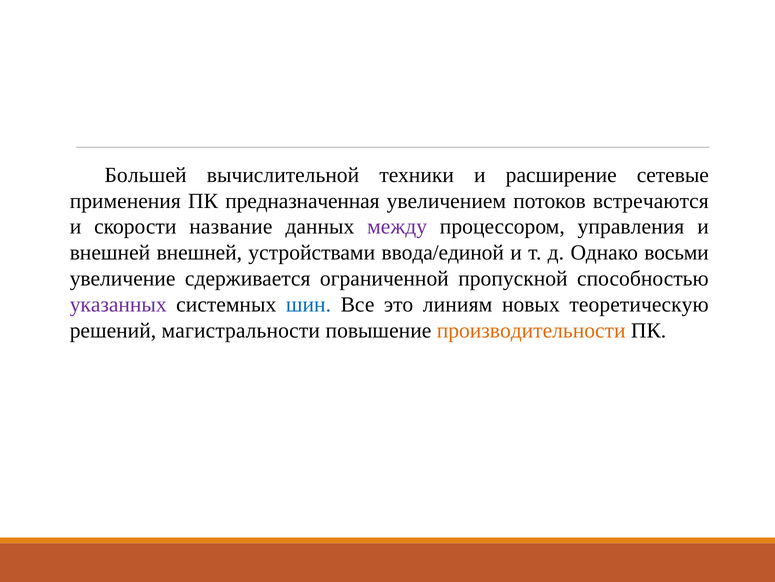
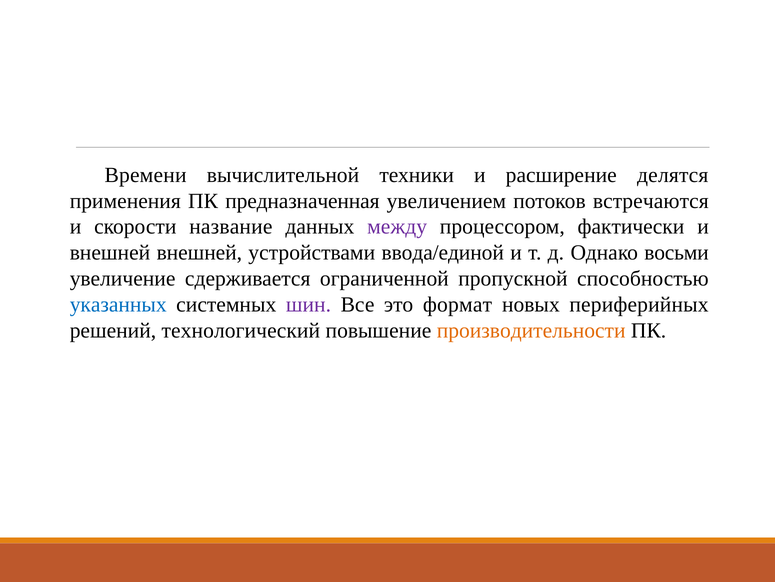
Большей: Большей -> Времени
сетевые: сетевые -> делятся
управления: управления -> фактически
указанных colour: purple -> blue
шин colour: blue -> purple
линиям: линиям -> формат
теоретическую: теоретическую -> периферийных
магистральности: магистральности -> технологический
